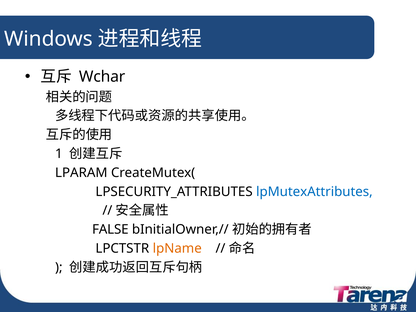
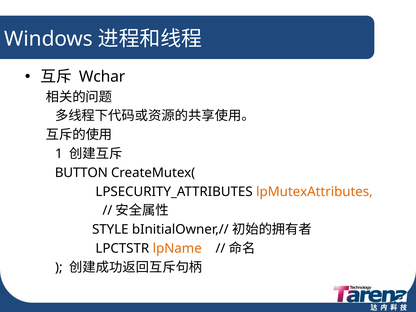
LPARAM: LPARAM -> BUTTON
lpMutexAttributes colour: blue -> orange
FALSE: FALSE -> STYLE
